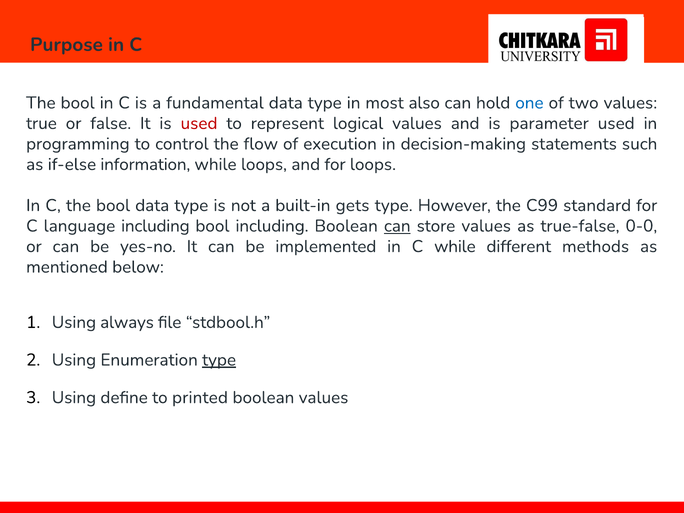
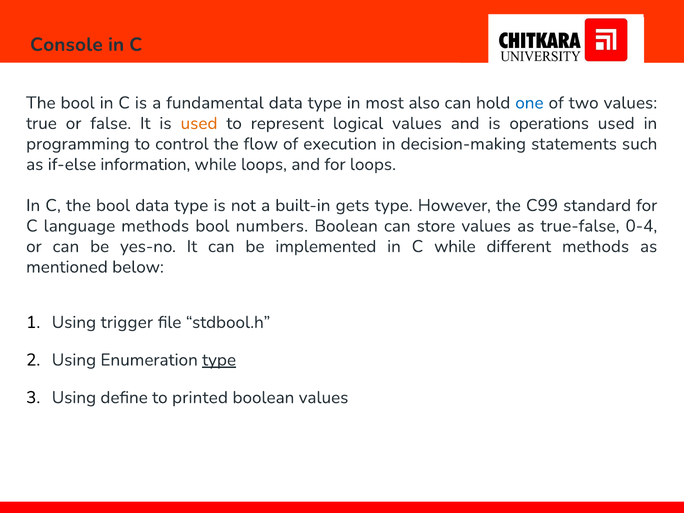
Purpose: Purpose -> Console
used at (199, 123) colour: red -> orange
parameter: parameter -> operations
language including: including -> methods
bool including: including -> numbers
can at (397, 226) underline: present -> none
0-0: 0-0 -> 0-4
always: always -> trigger
